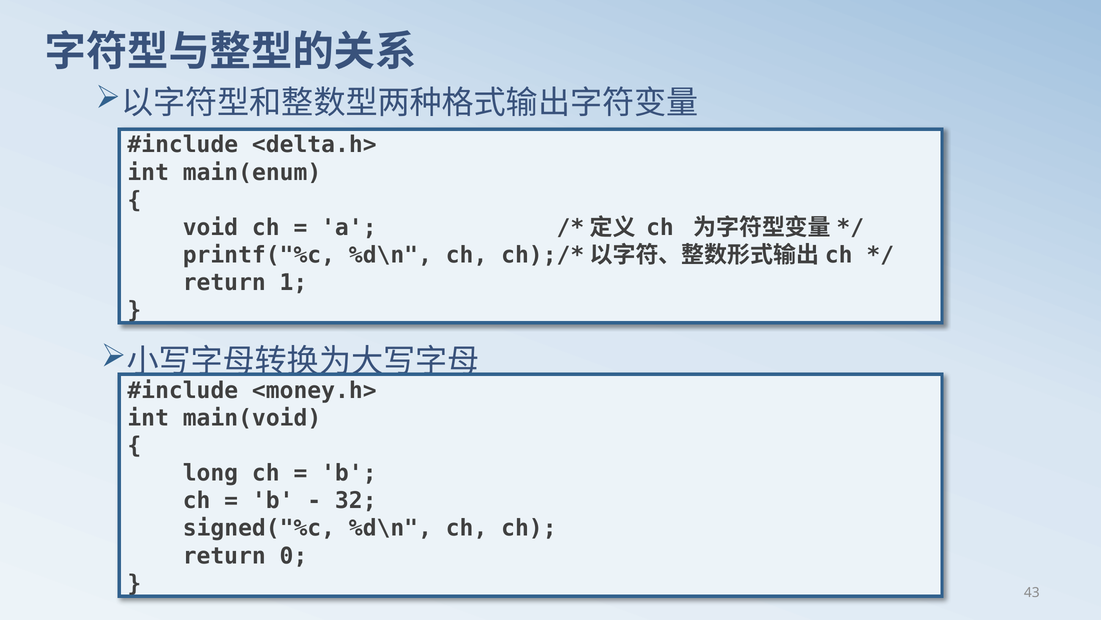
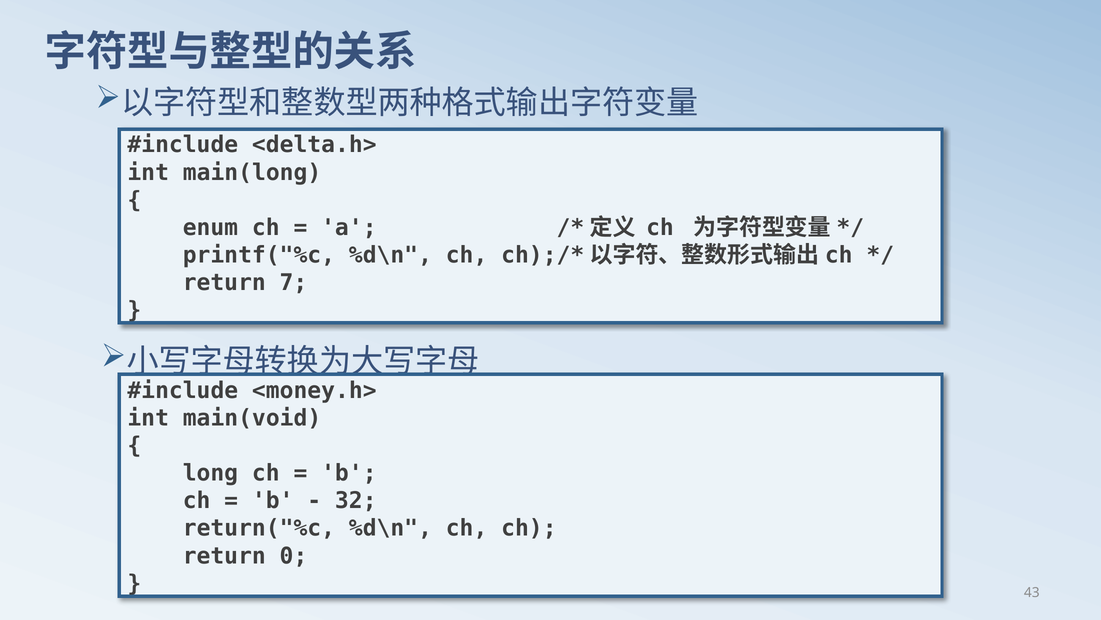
main(enum: main(enum -> main(long
void: void -> enum
1: 1 -> 7
signed("%c: signed("%c -> return("%c
